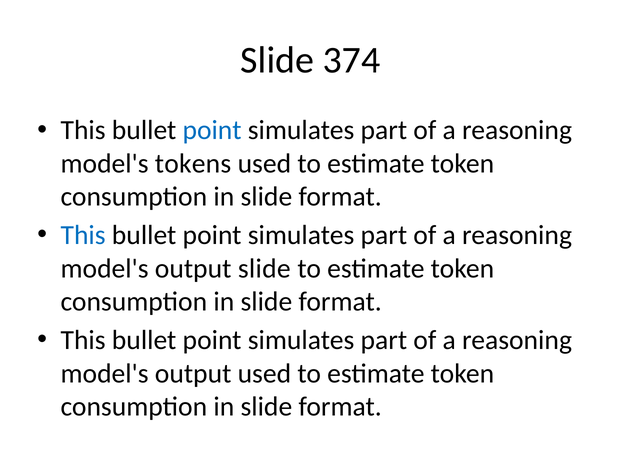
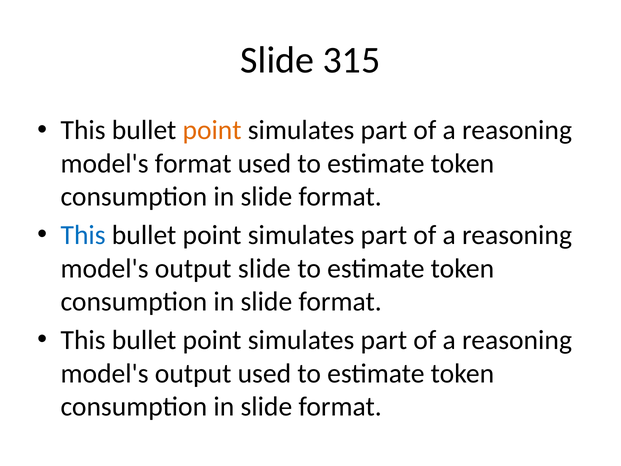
374: 374 -> 315
point at (212, 130) colour: blue -> orange
model's tokens: tokens -> format
